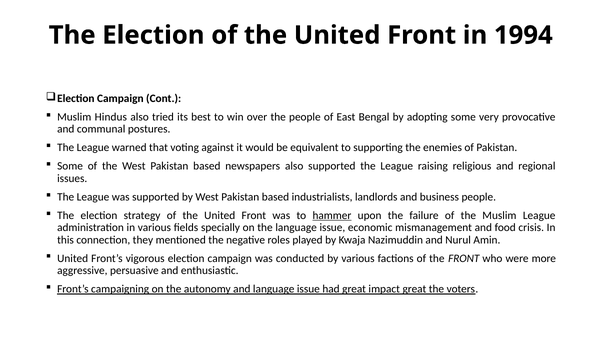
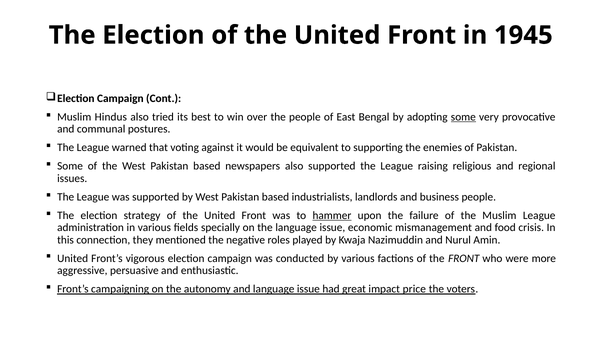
1994: 1994 -> 1945
some at (463, 117) underline: none -> present
impact great: great -> price
